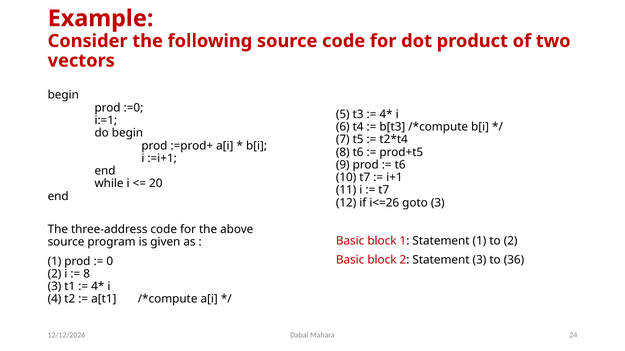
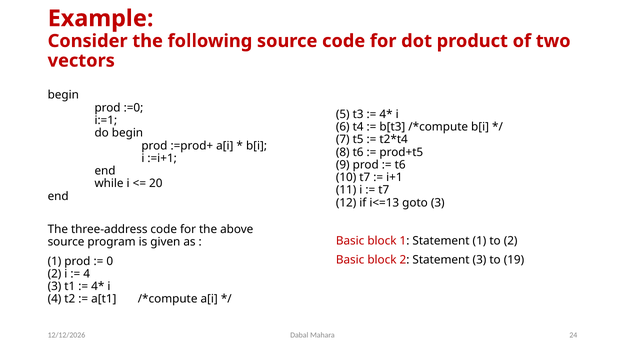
i<=26: i<=26 -> i<=13
36: 36 -> 19
8 at (87, 274): 8 -> 4
